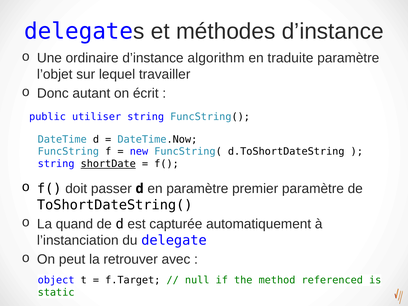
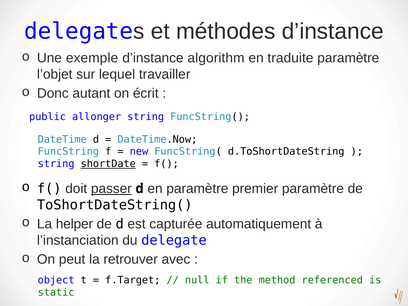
ordinaire: ordinaire -> exemple
utiliser: utiliser -> allonger
passer underline: none -> present
quand: quand -> helper
